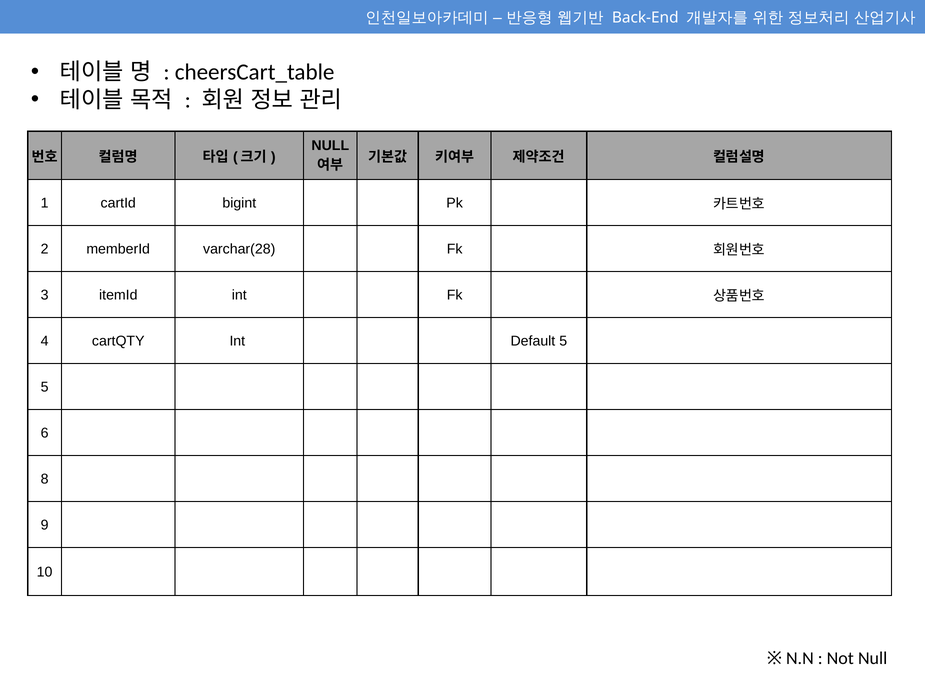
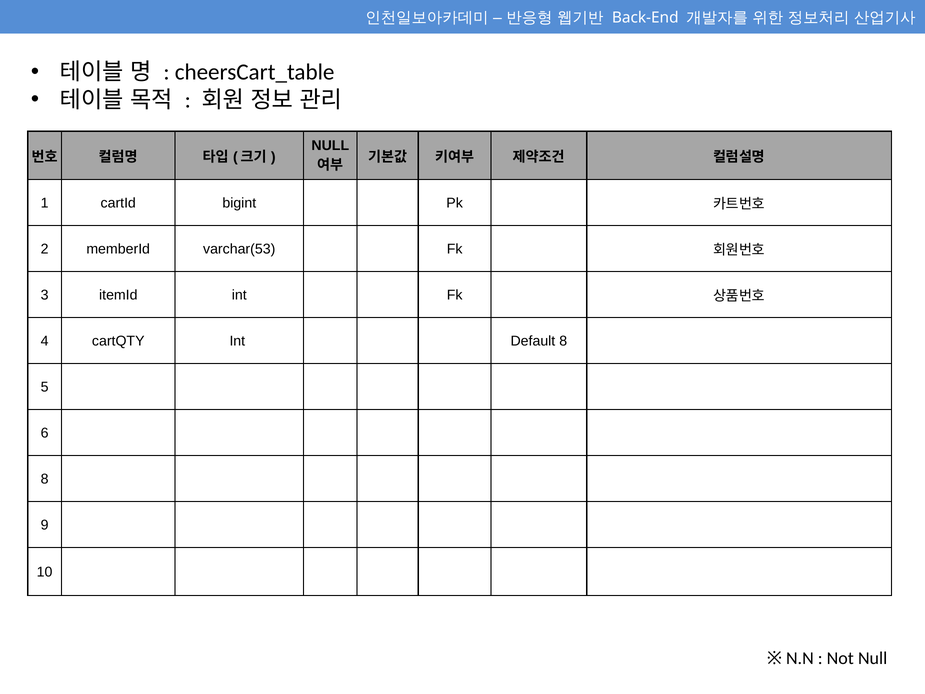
varchar(28: varchar(28 -> varchar(53
Default 5: 5 -> 8
